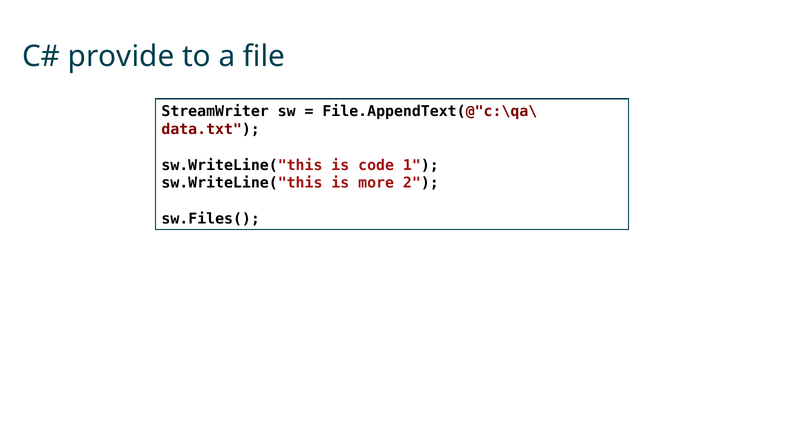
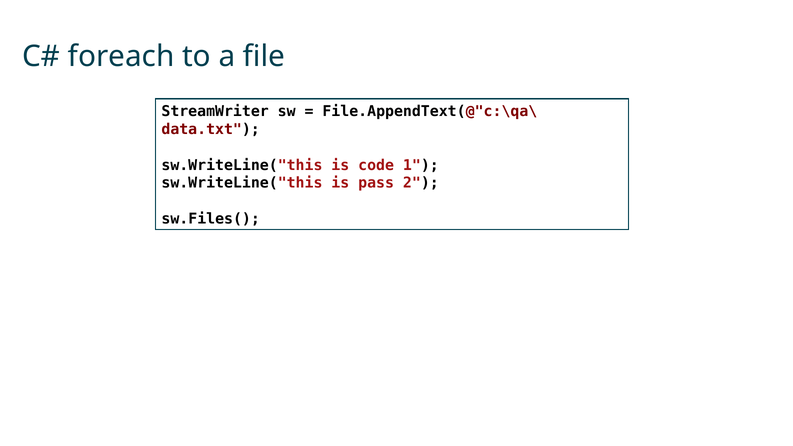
provide: provide -> foreach
more: more -> pass
